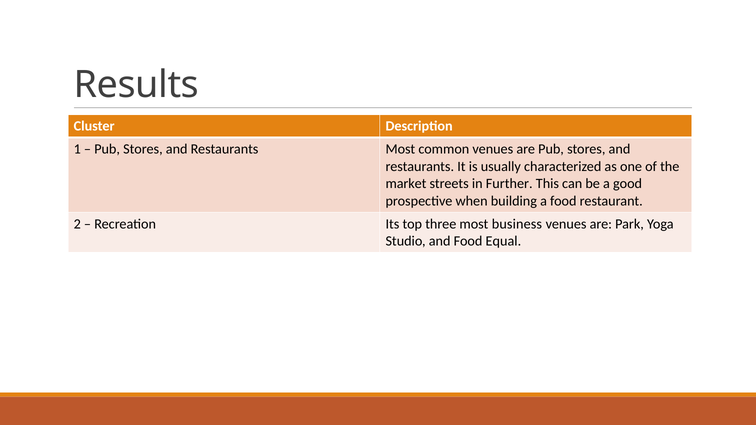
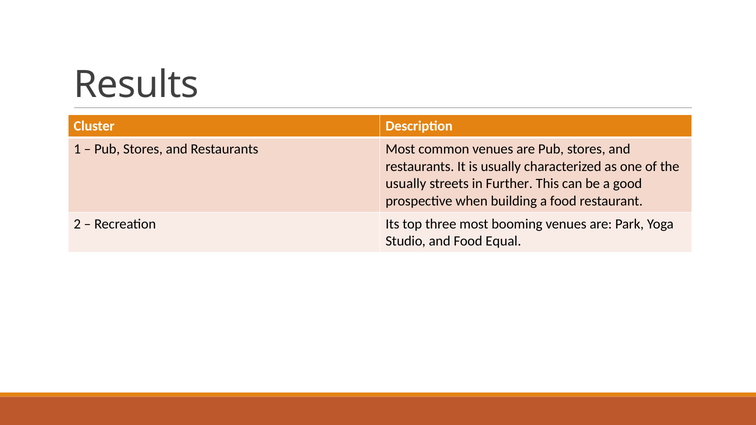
market at (406, 184): market -> usually
business: business -> booming
